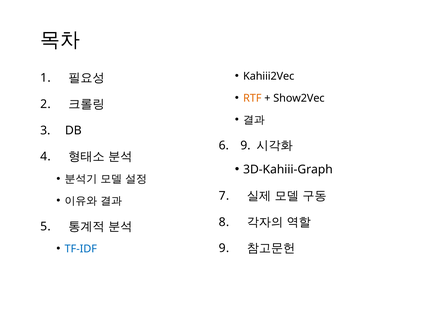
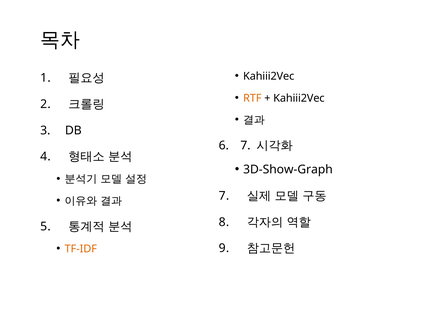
Show2Vec at (299, 98): Show2Vec -> Kahiii2Vec
9 at (245, 145): 9 -> 7
3D-Kahiii-Graph: 3D-Kahiii-Graph -> 3D-Show-Graph
TF-IDF colour: blue -> orange
